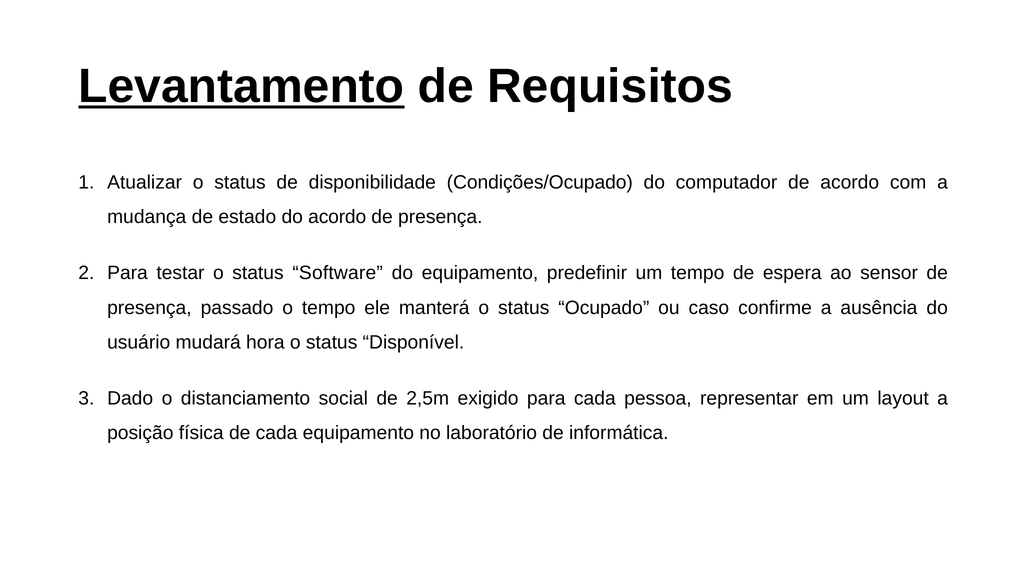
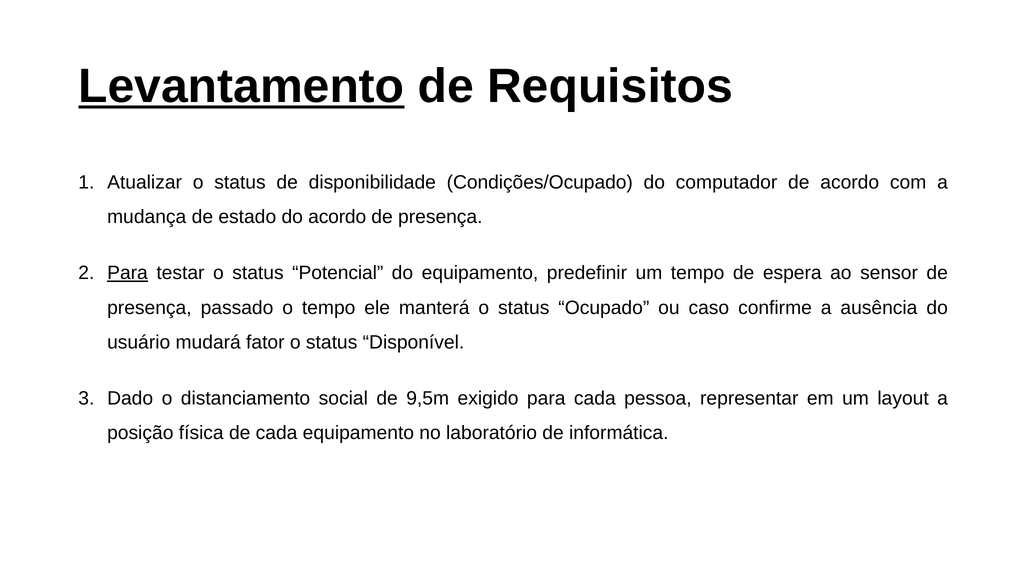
Para at (128, 273) underline: none -> present
Software: Software -> Potencial
hora: hora -> fator
2,5m: 2,5m -> 9,5m
